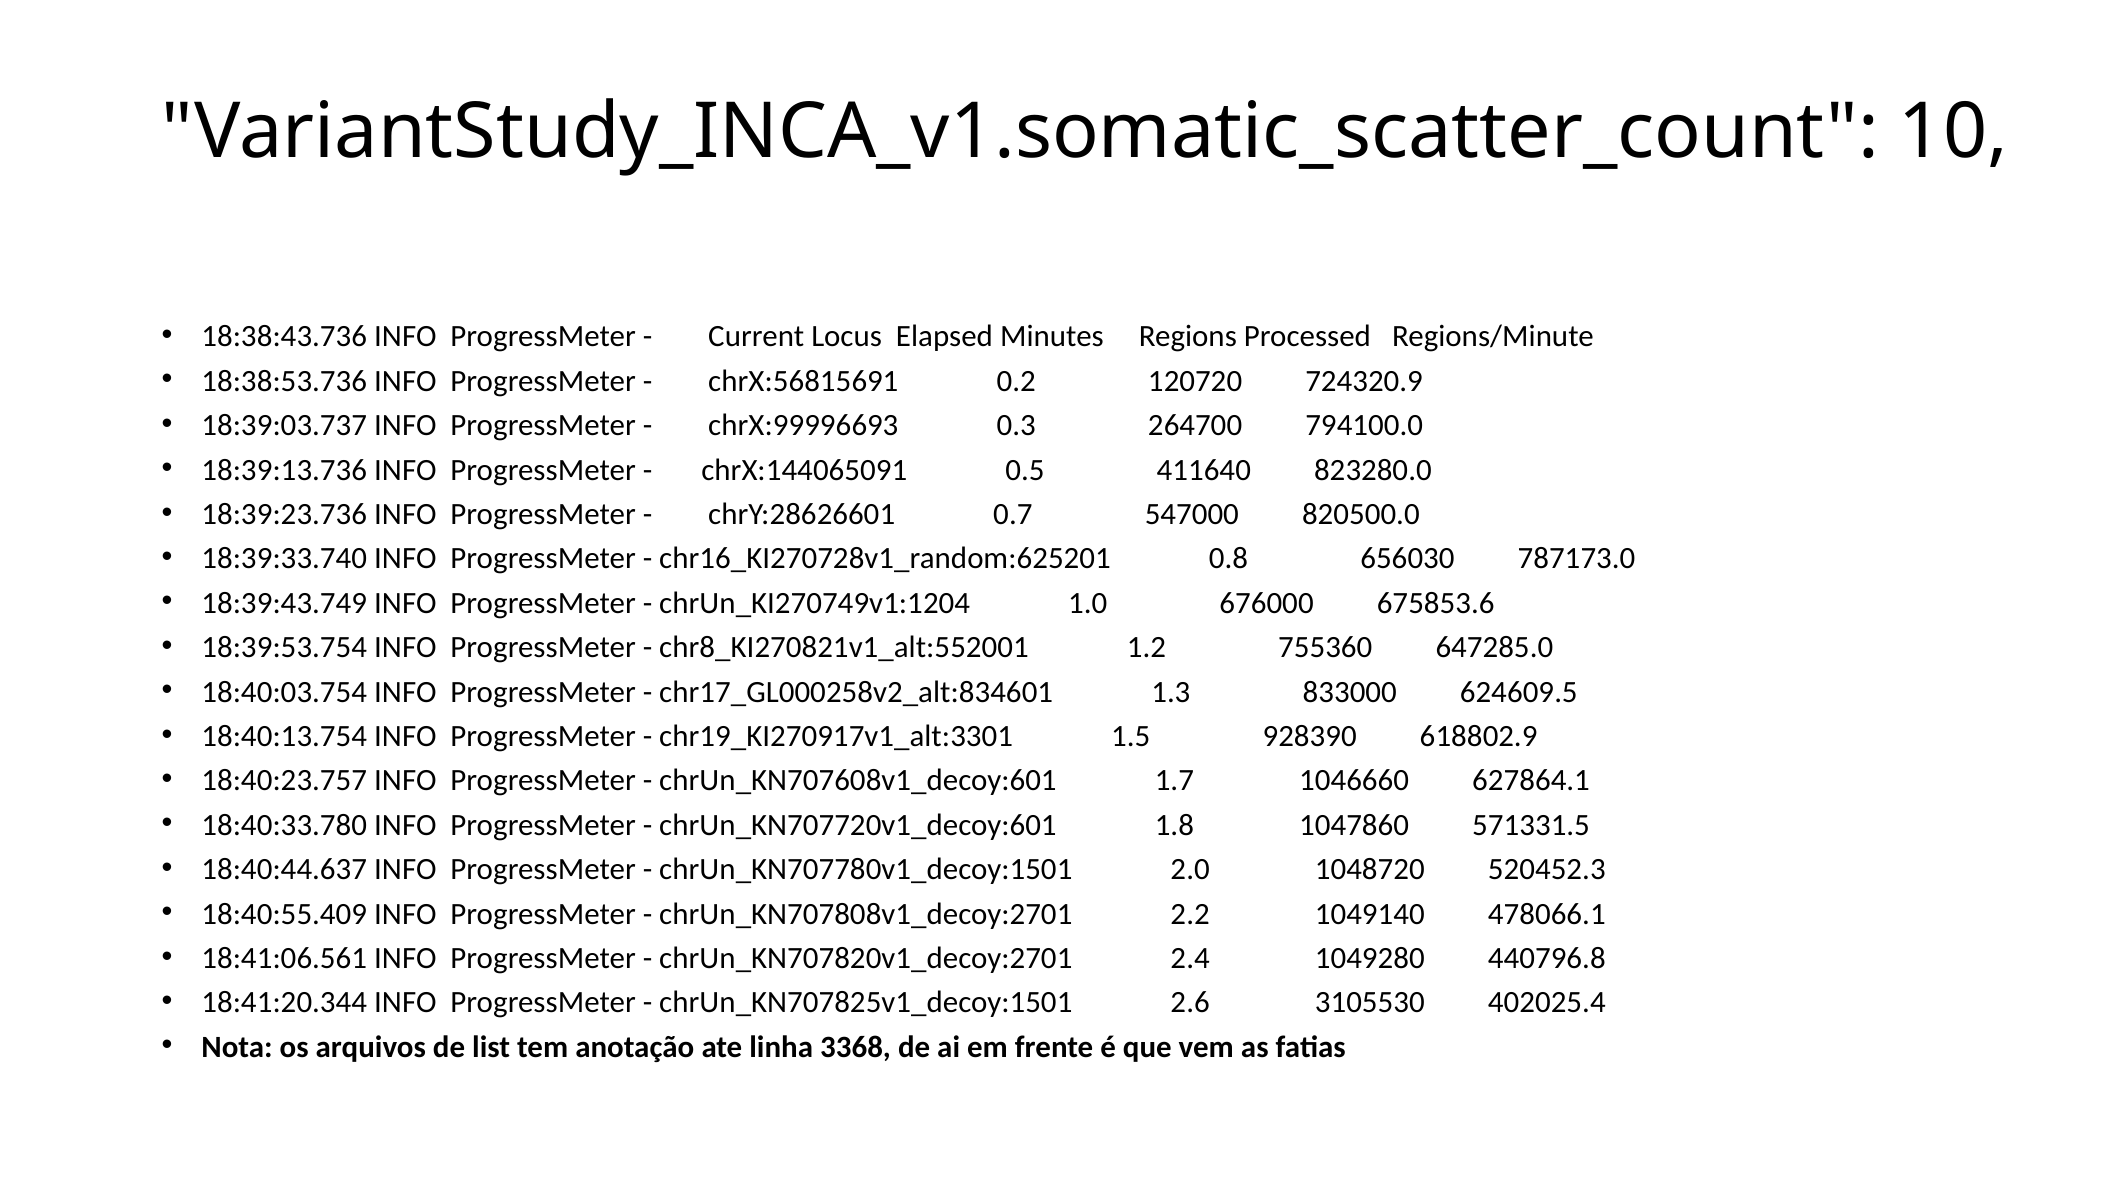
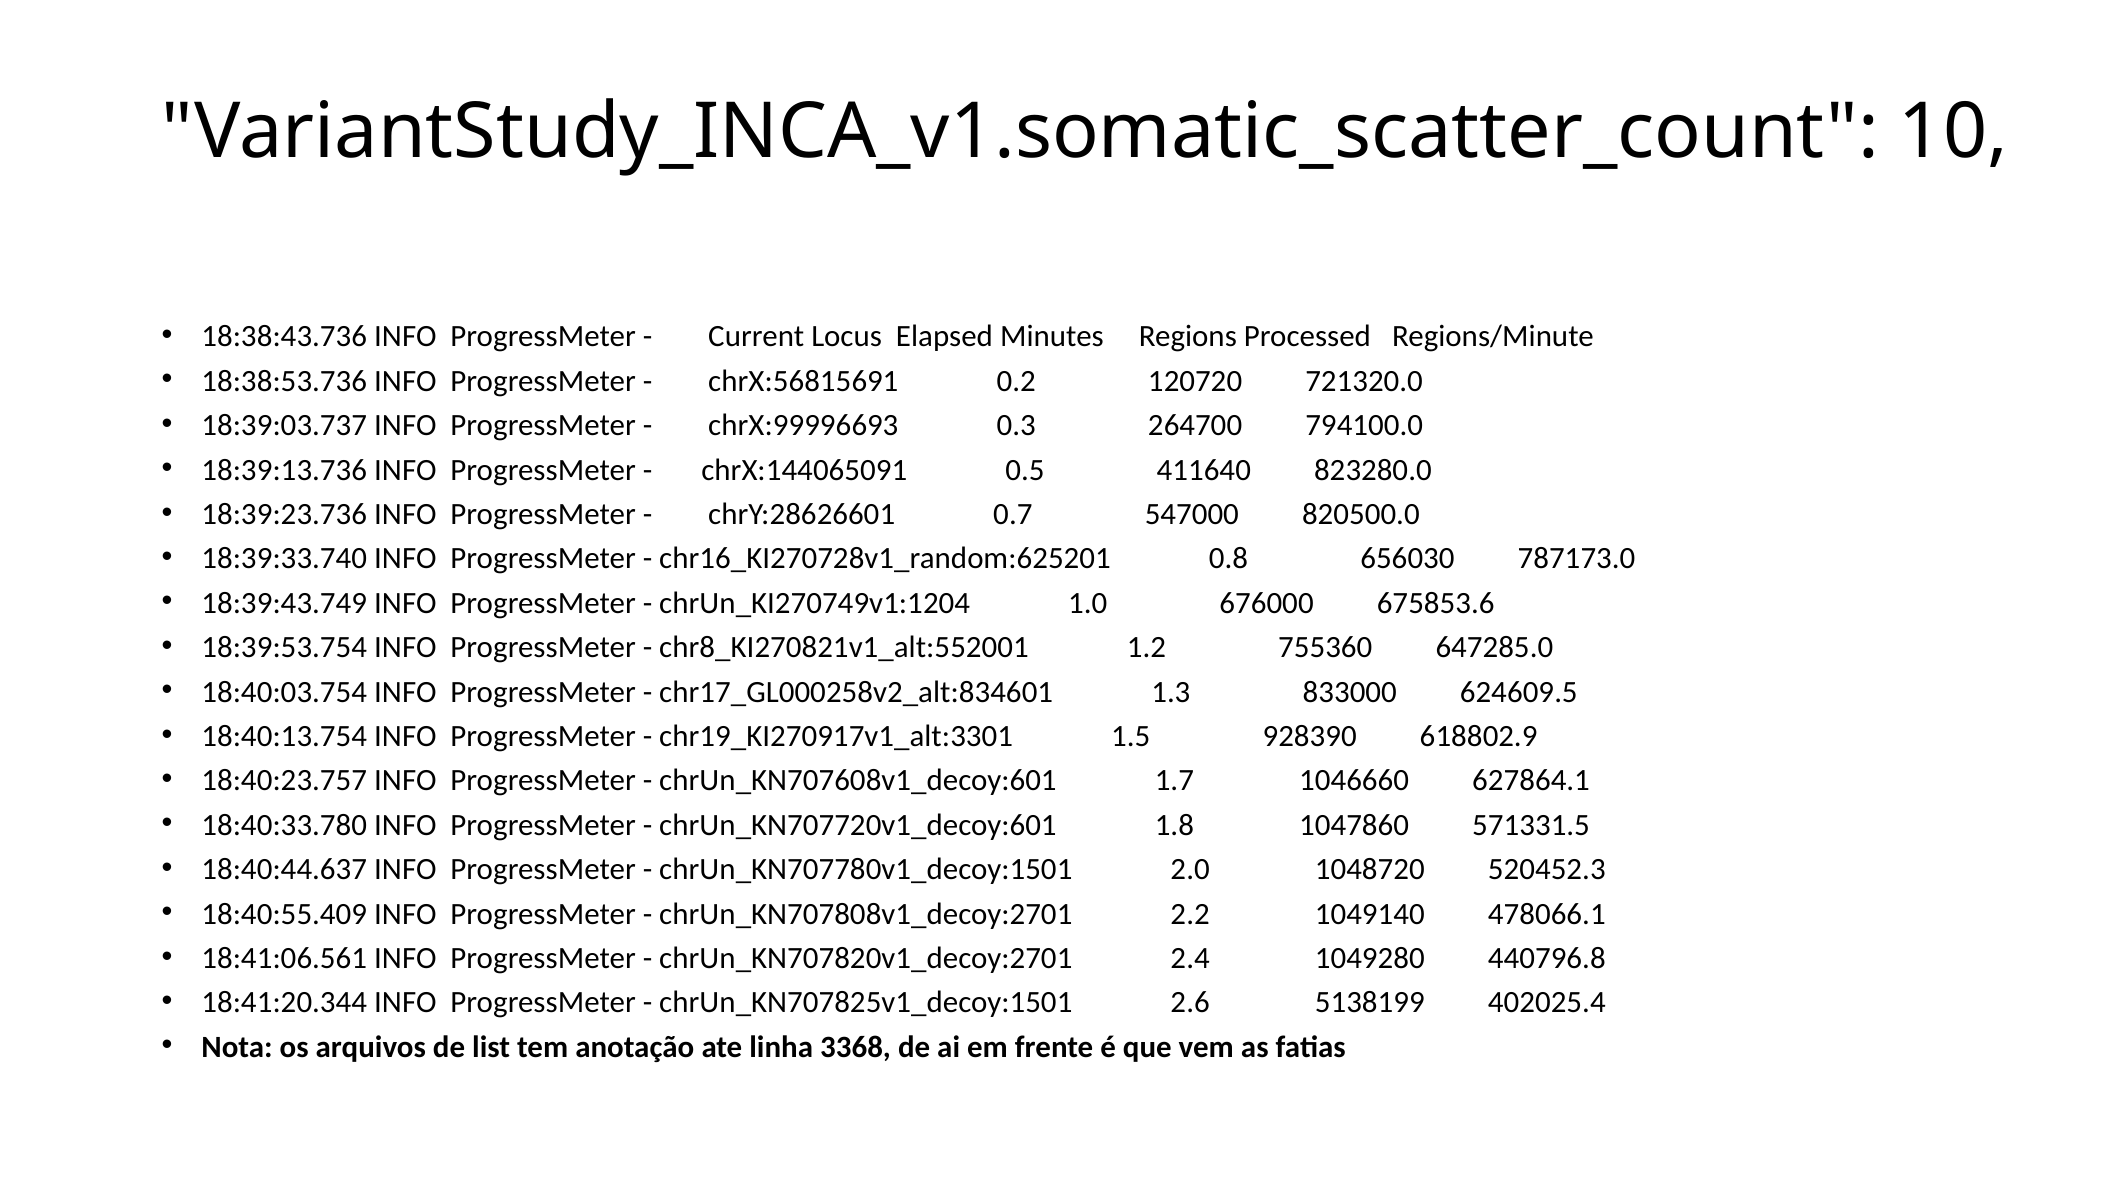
724320.9: 724320.9 -> 721320.0
3105530: 3105530 -> 5138199
